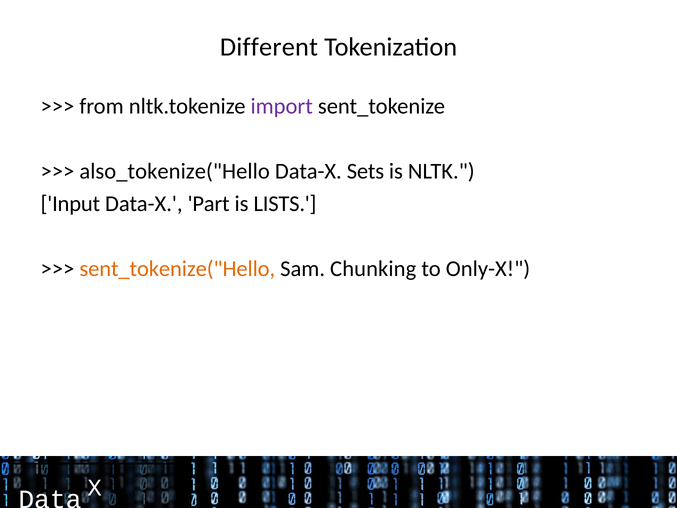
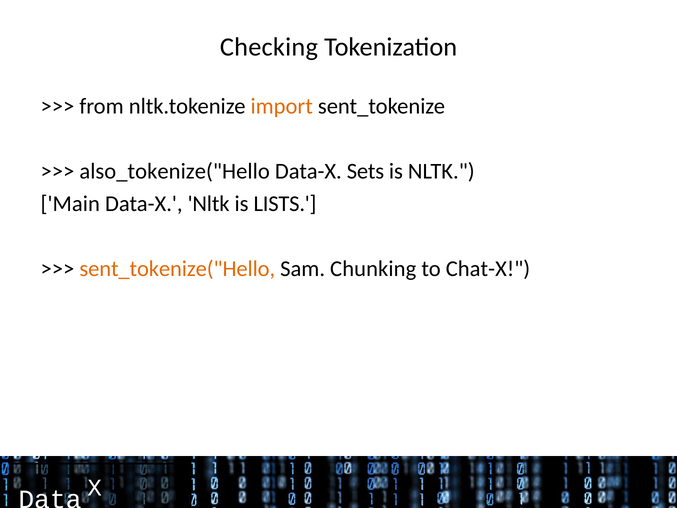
Different: Different -> Checking
import colour: purple -> orange
Input: Input -> Main
Data-X Part: Part -> Nltk
Only-X: Only-X -> Chat-X
